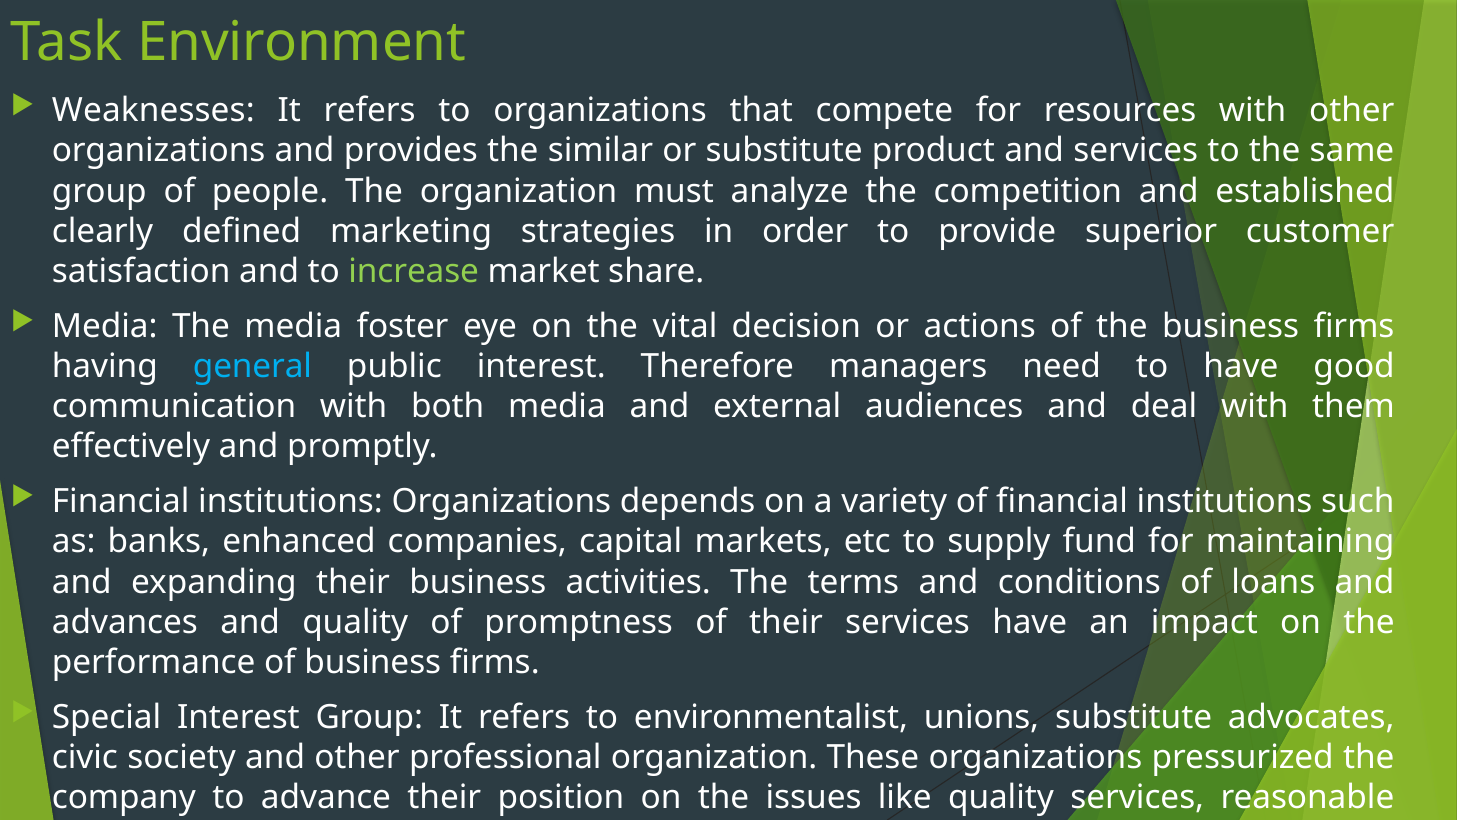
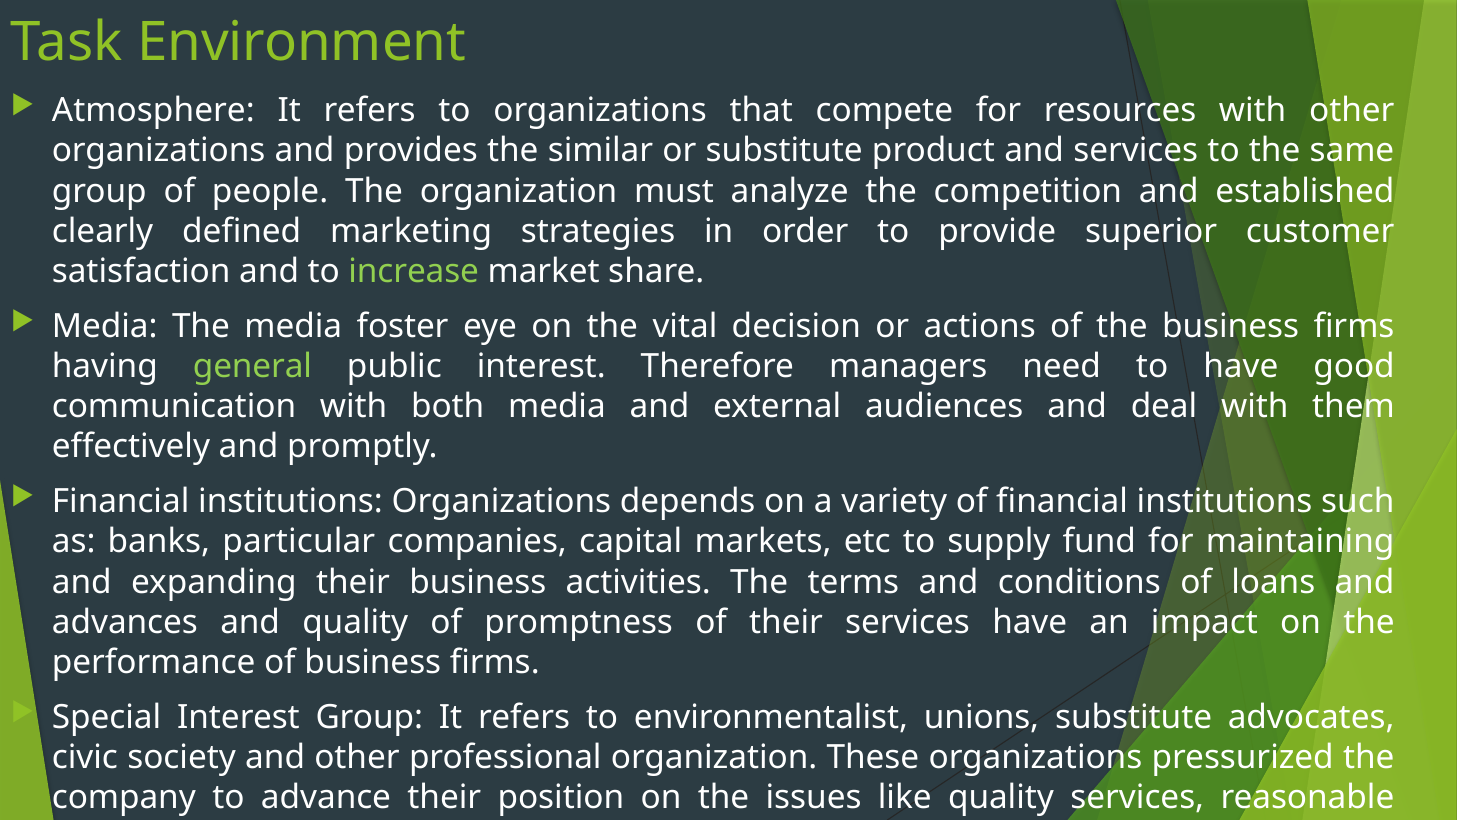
Weaknesses: Weaknesses -> Atmosphere
general colour: light blue -> light green
enhanced: enhanced -> particular
